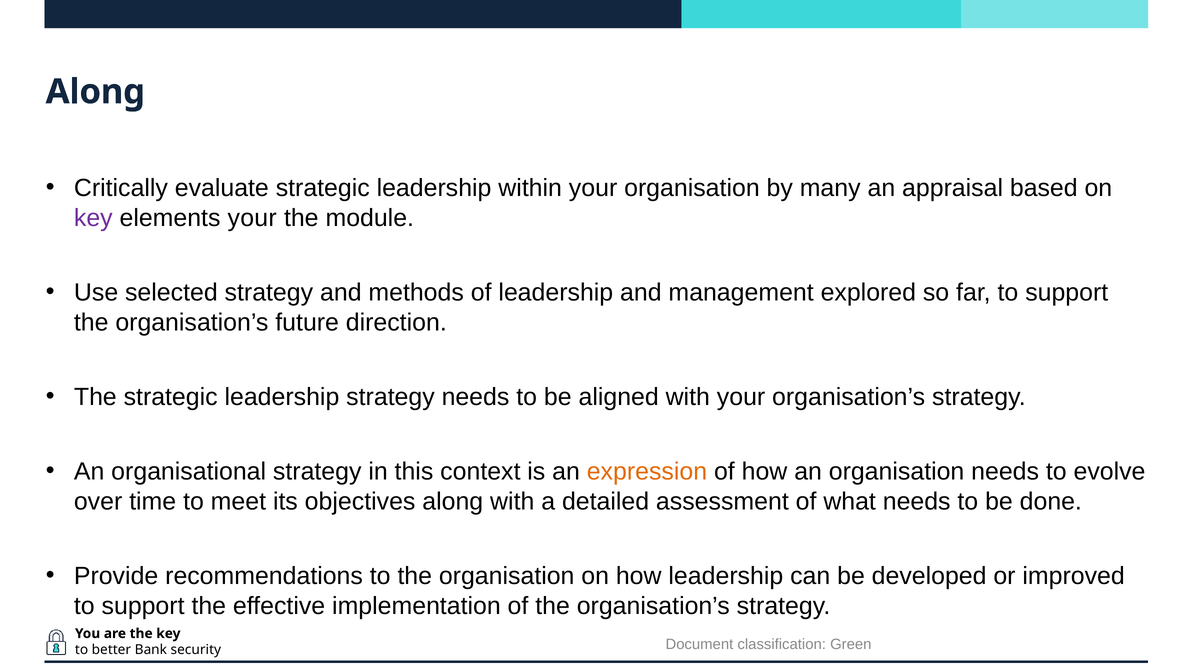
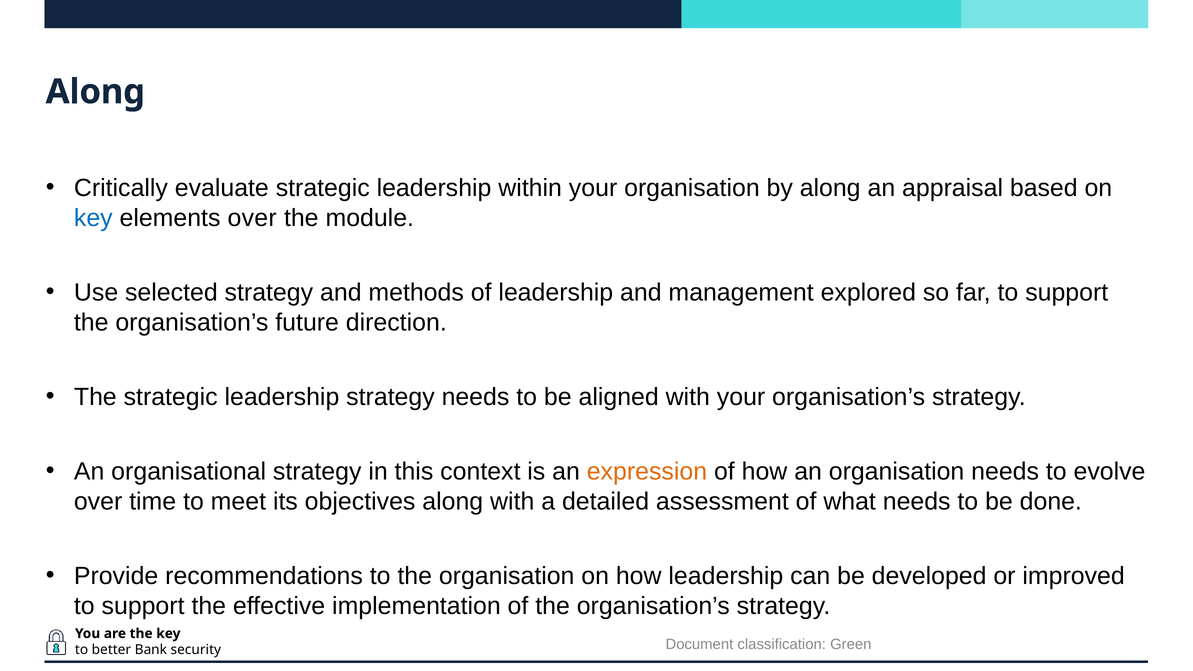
by many: many -> along
key at (93, 218) colour: purple -> blue
elements your: your -> over
